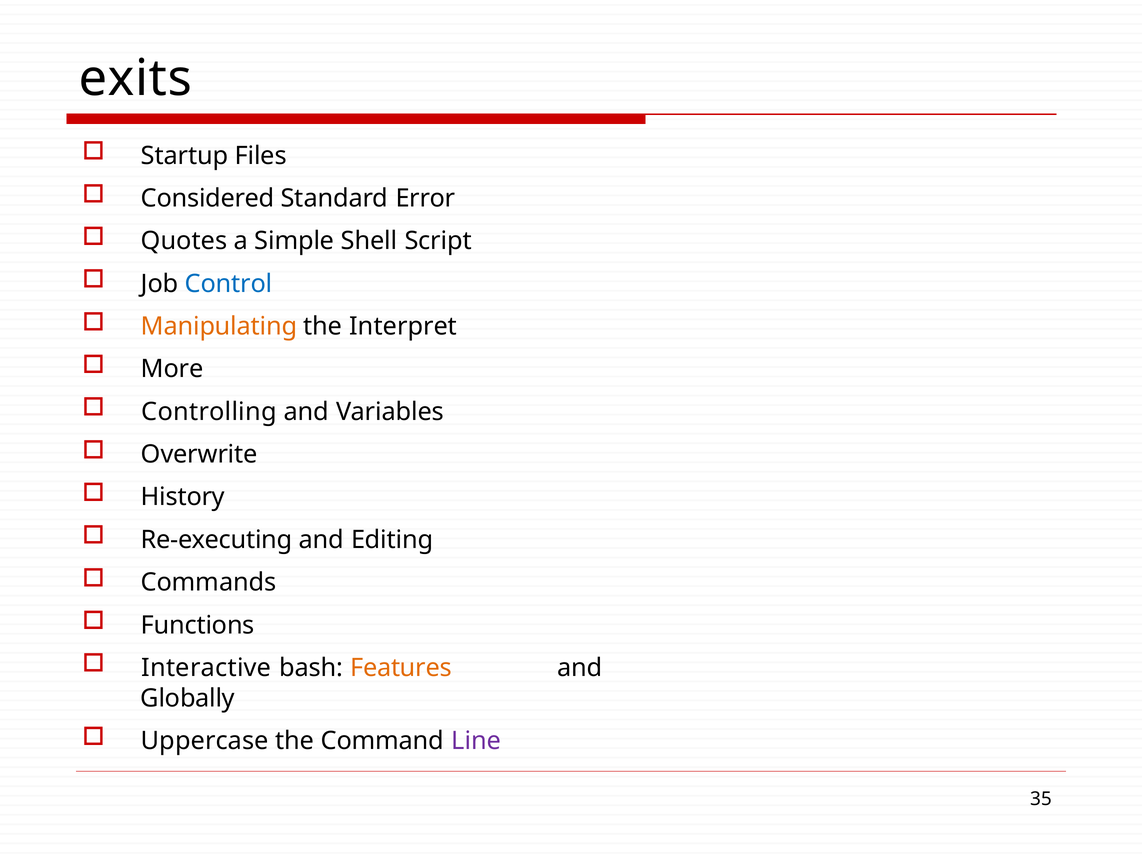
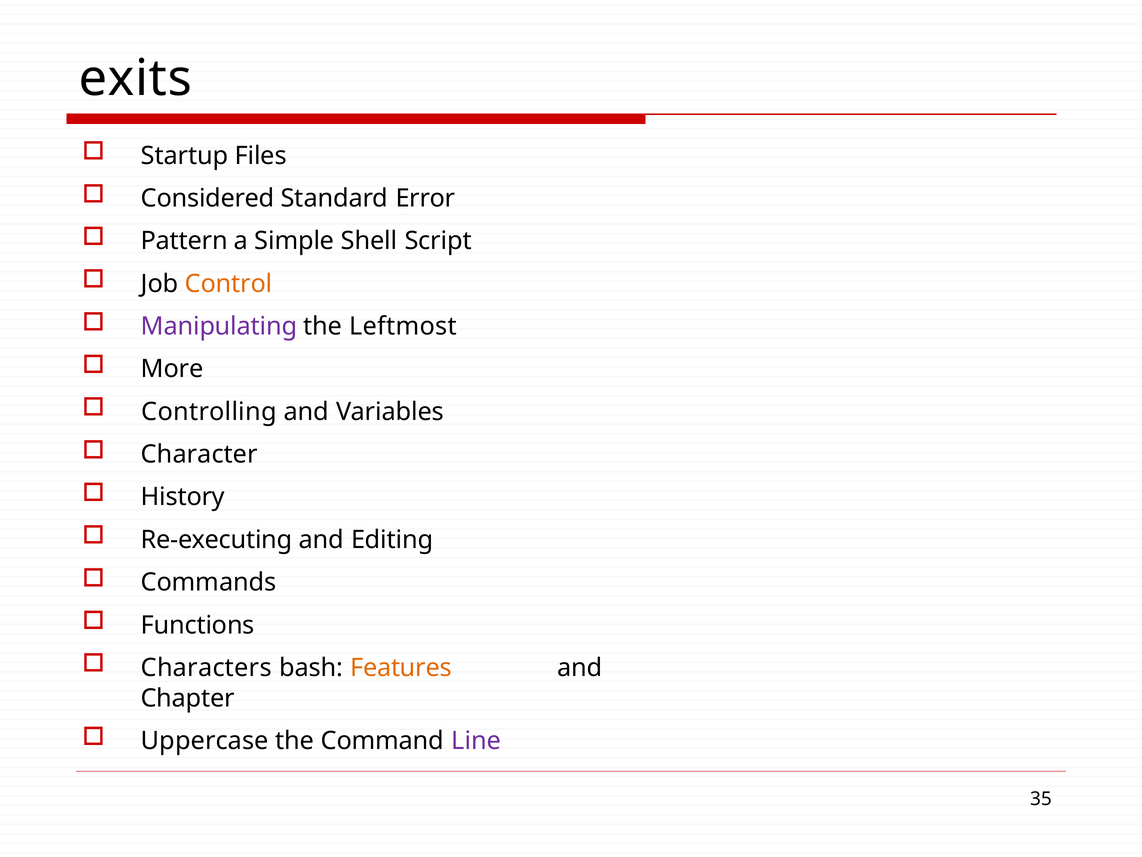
Quotes: Quotes -> Pattern
Control colour: blue -> orange
Manipulating colour: orange -> purple
Interpret: Interpret -> Leftmost
Overwrite: Overwrite -> Character
Interactive: Interactive -> Characters
Globally: Globally -> Chapter
